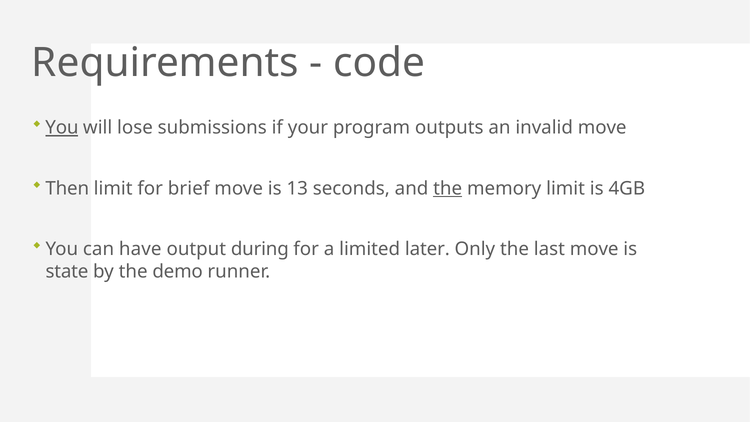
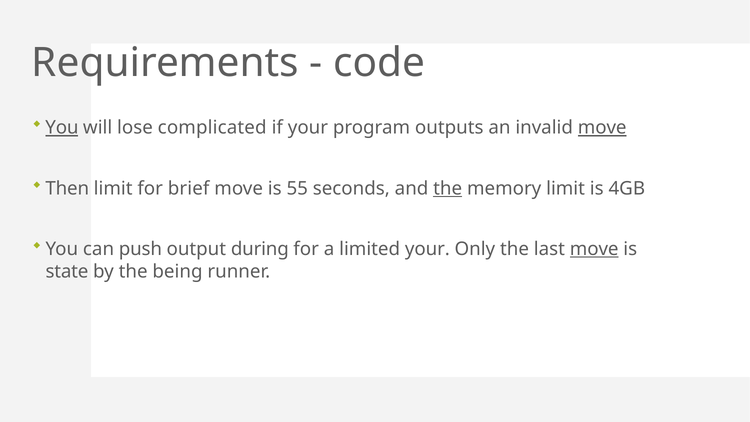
submissions: submissions -> complicated
move at (602, 128) underline: none -> present
13: 13 -> 55
have: have -> push
limited later: later -> your
move at (594, 249) underline: none -> present
demo: demo -> being
